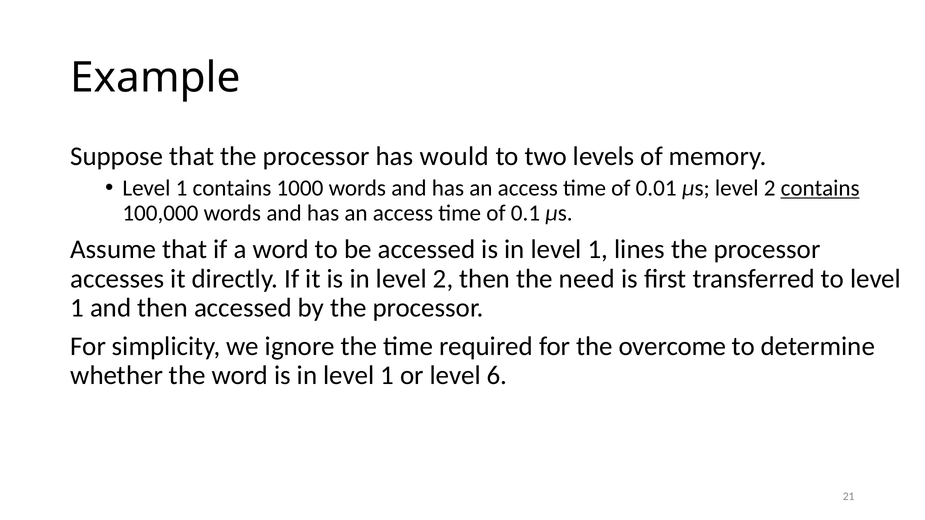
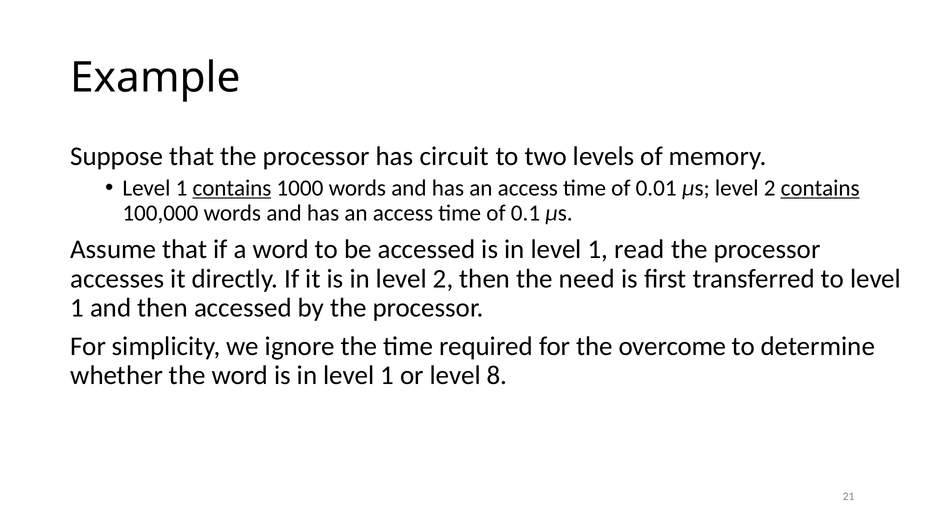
would: would -> circuit
contains at (232, 188) underline: none -> present
lines: lines -> read
6: 6 -> 8
